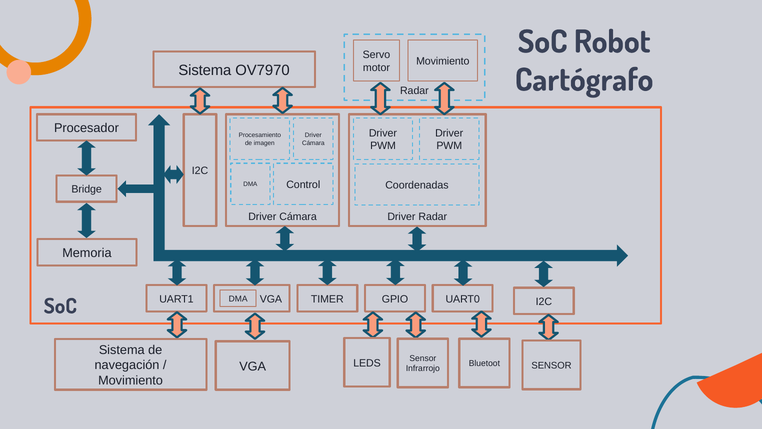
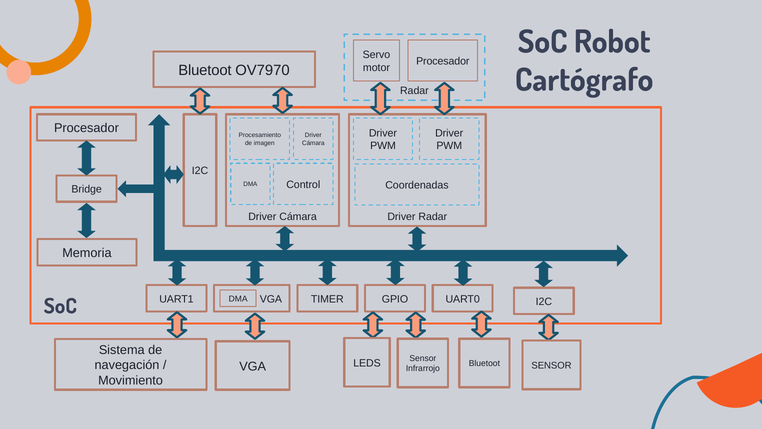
Movimiento at (443, 61): Movimiento -> Procesador
Sistema at (205, 70): Sistema -> Bluetoot
